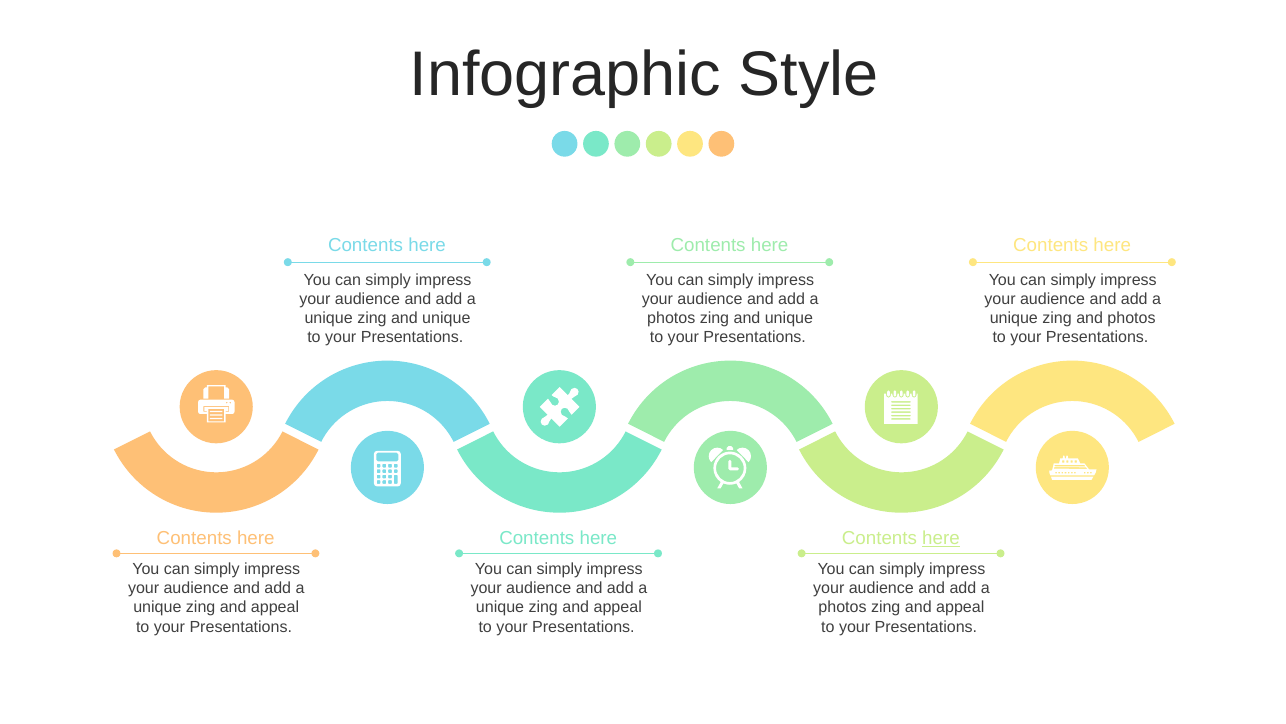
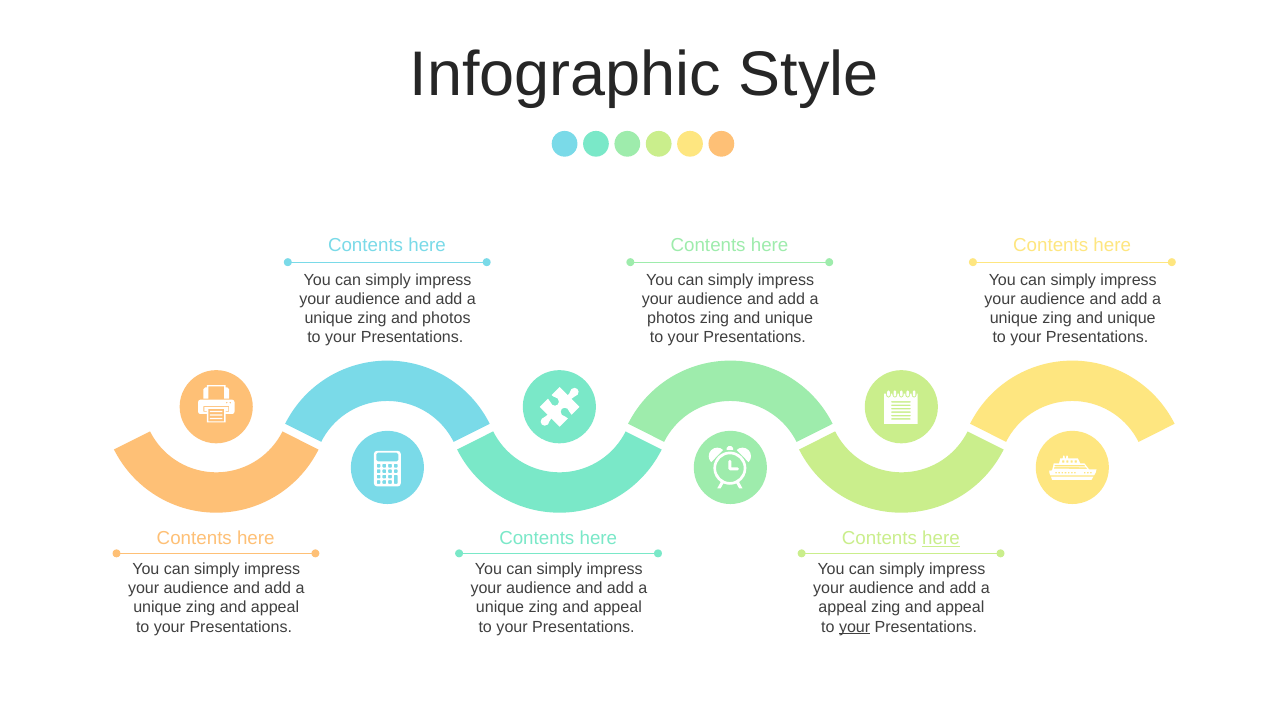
unique zing and unique: unique -> photos
unique zing and photos: photos -> unique
photos at (843, 607): photos -> appeal
your at (855, 626) underline: none -> present
